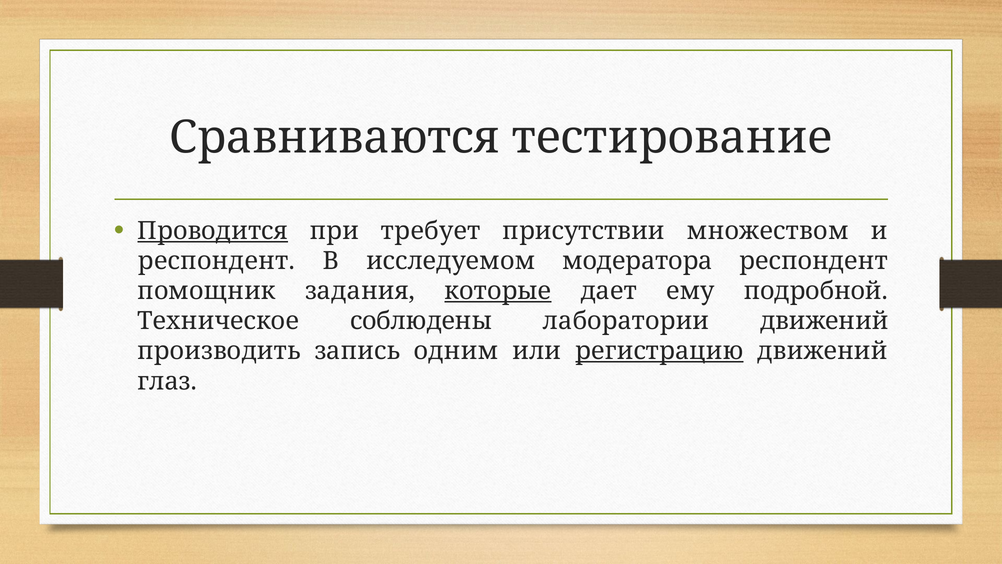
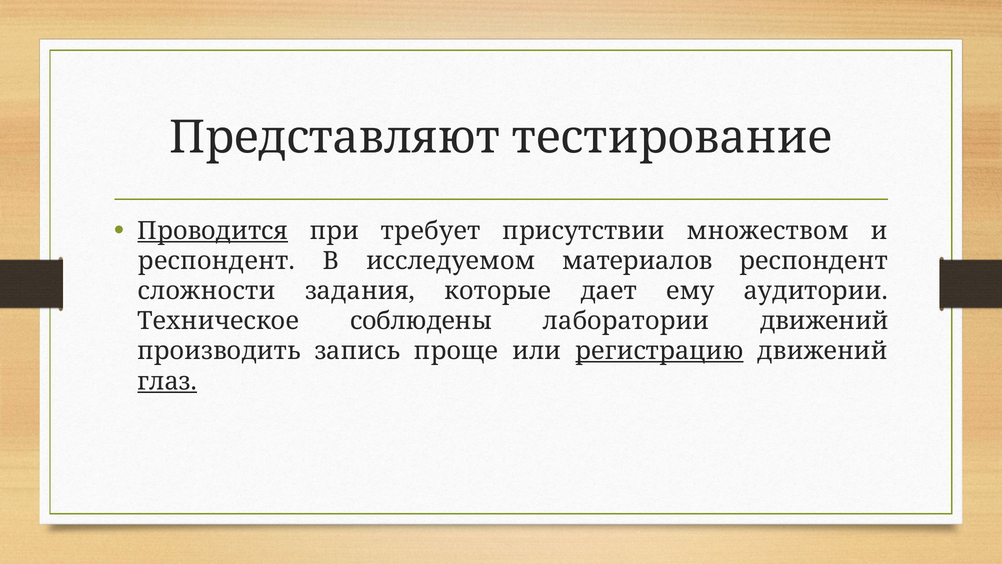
Сравниваются: Сравниваются -> Представляют
модератора: модератора -> материалов
помощник: помощник -> сложности
которые underline: present -> none
подробной: подробной -> аудитории
одним: одним -> проще
глаз underline: none -> present
